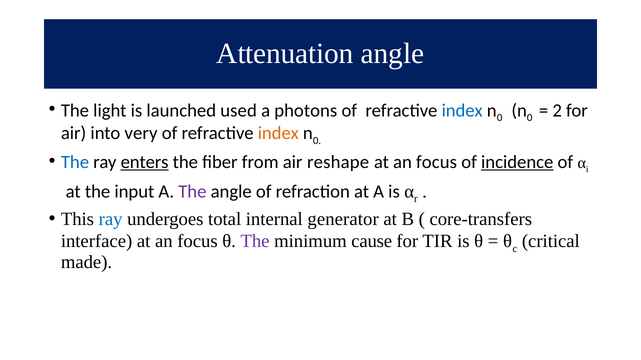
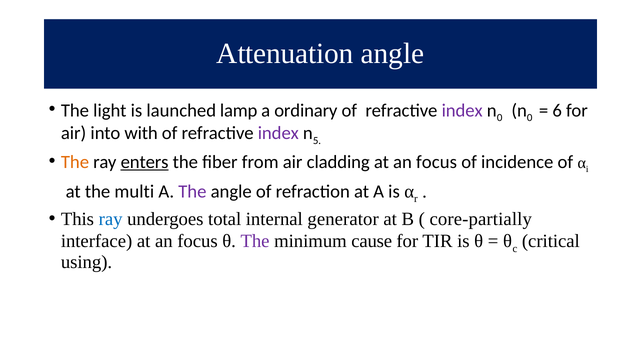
used: used -> lamp
photons: photons -> ordinary
index at (462, 111) colour: blue -> purple
2: 2 -> 6
very: very -> with
index at (278, 133) colour: orange -> purple
0 at (317, 141): 0 -> 5
The at (75, 162) colour: blue -> orange
reshape: reshape -> cladding
incidence underline: present -> none
input: input -> multi
core-transfers: core-transfers -> core-partially
made: made -> using
